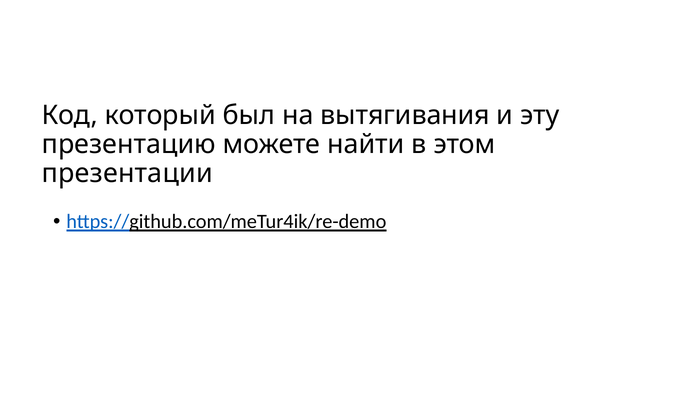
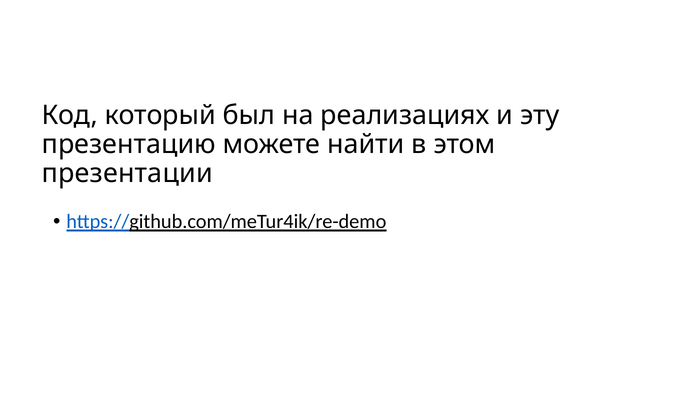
вытягивания: вытягивания -> реализациях
